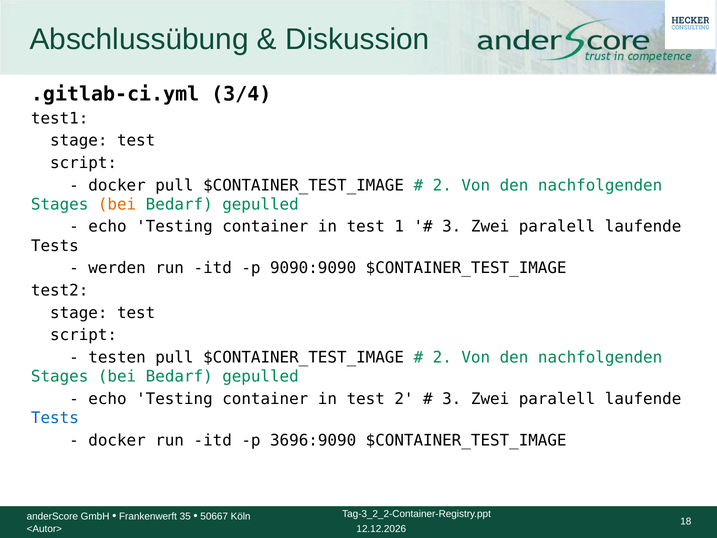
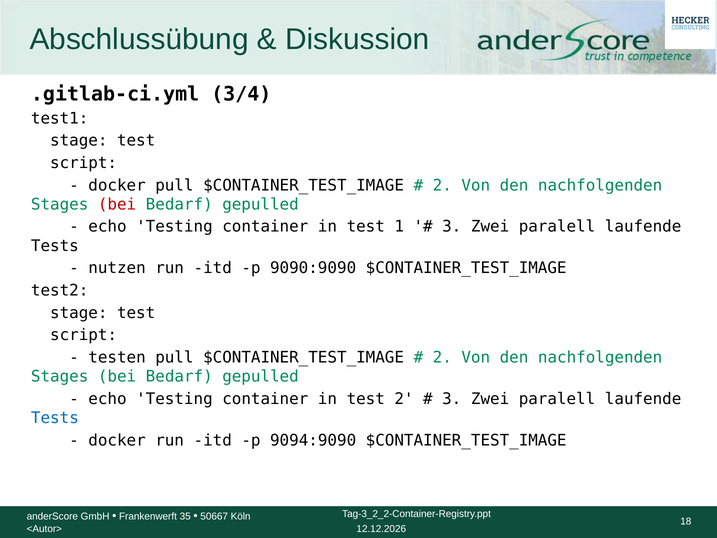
bei at (117, 204) colour: orange -> red
werden: werden -> nutzen
3696:9090: 3696:9090 -> 9094:9090
